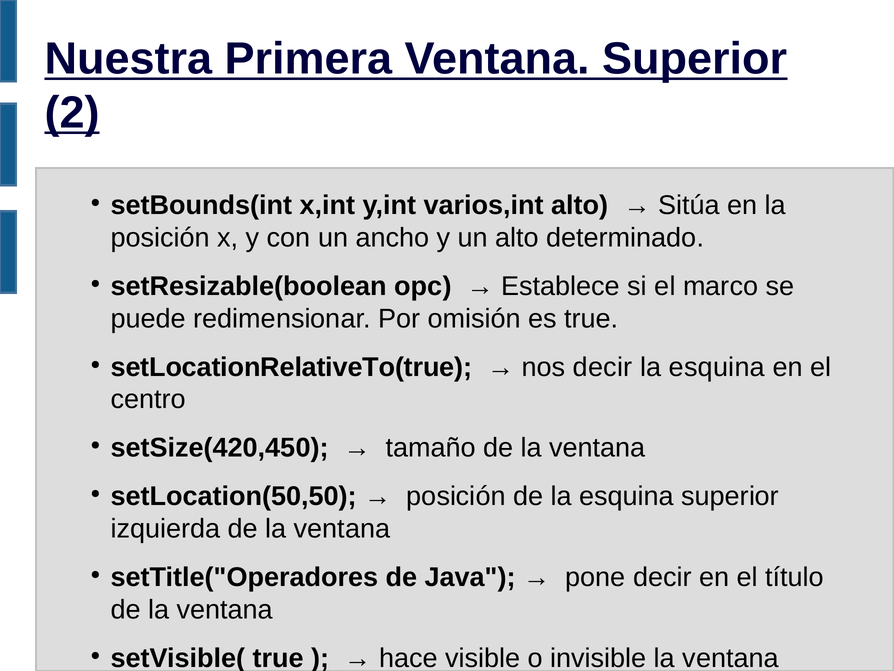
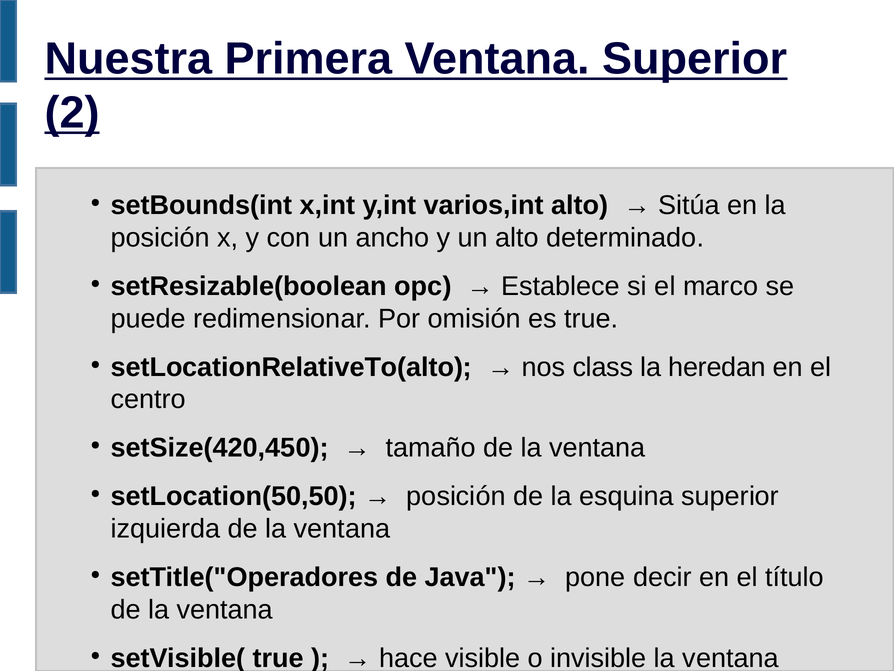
setLocationRelativeTo(true: setLocationRelativeTo(true -> setLocationRelativeTo(alto
nos decir: decir -> class
esquina at (717, 367): esquina -> heredan
